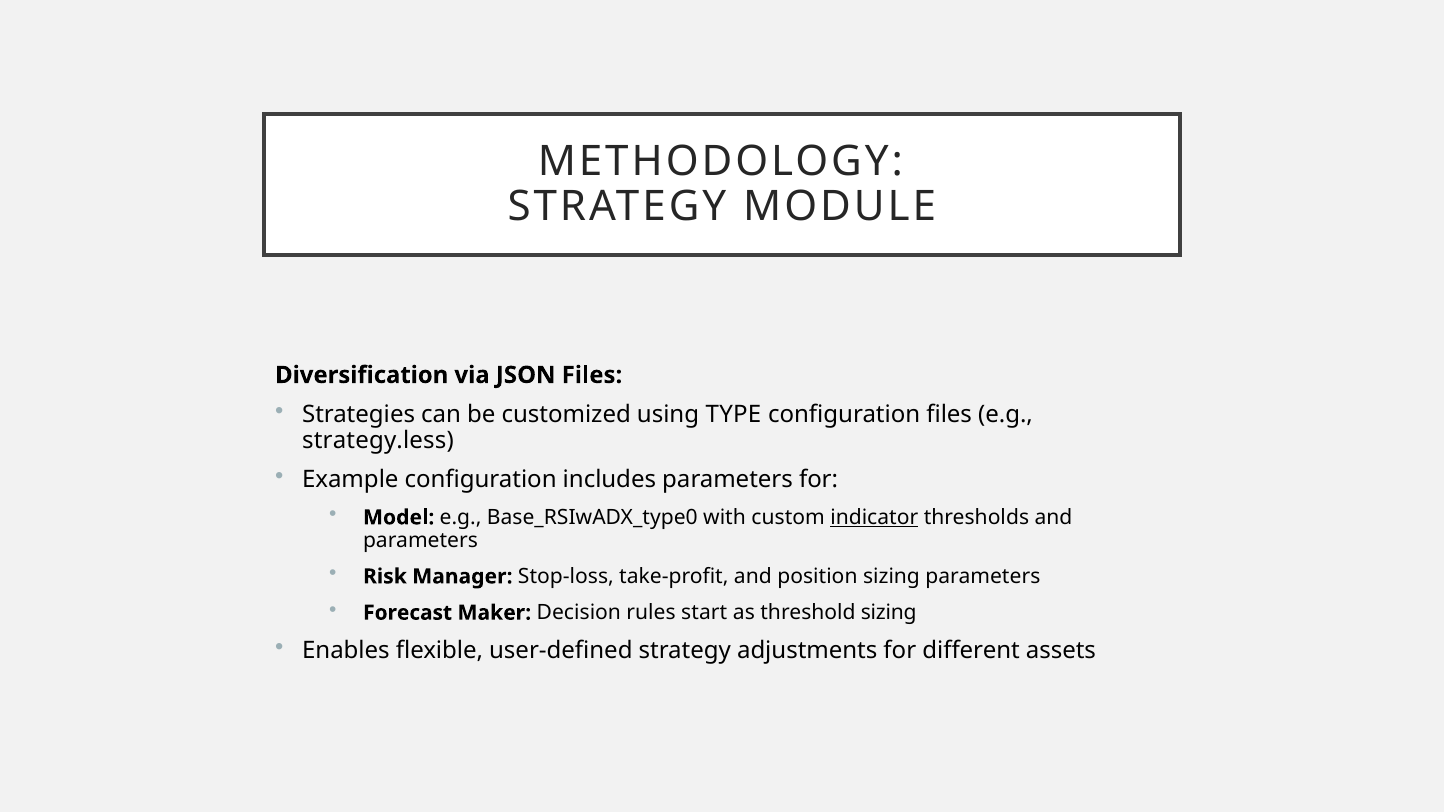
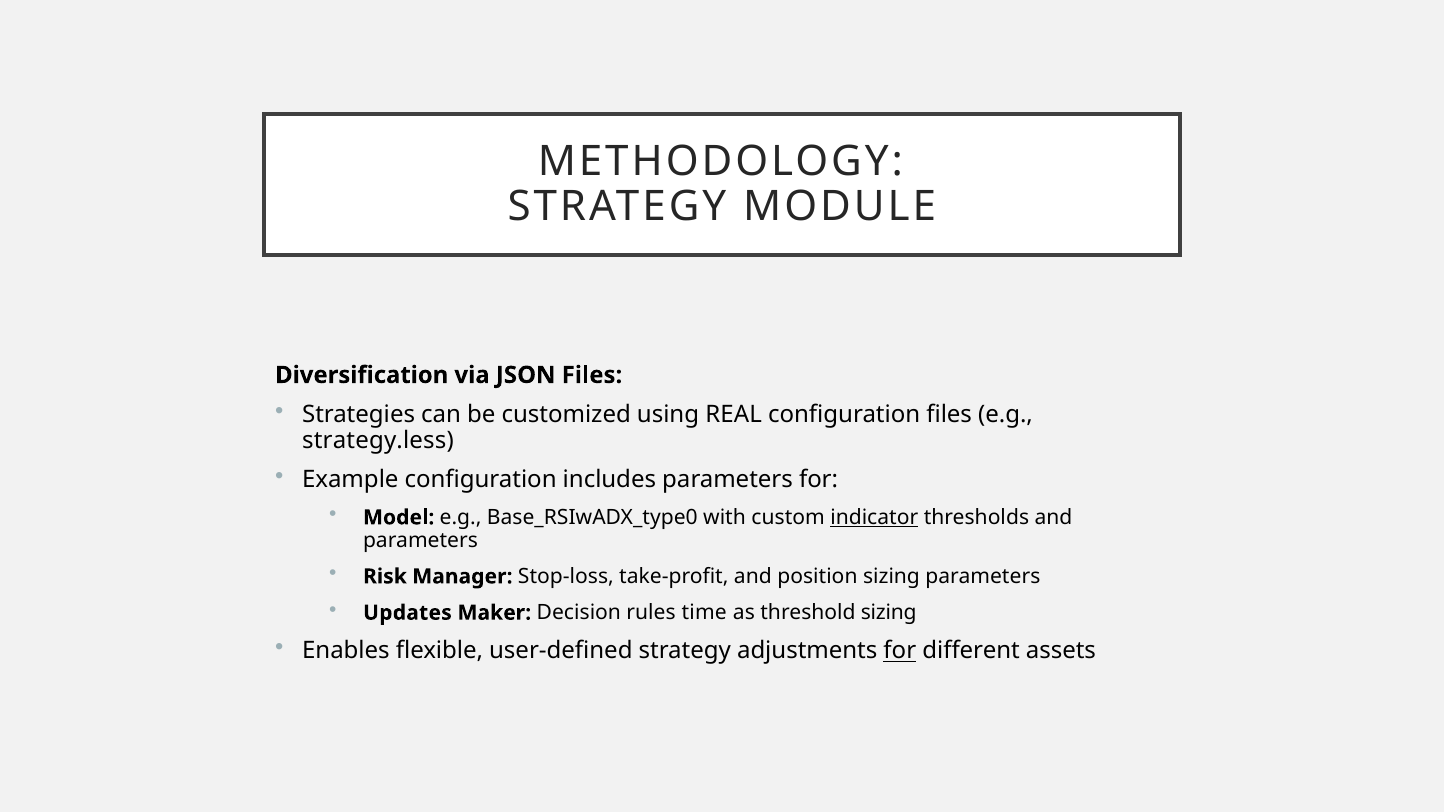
TYPE: TYPE -> REAL
Forecast: Forecast -> Updates
start: start -> time
for at (900, 651) underline: none -> present
